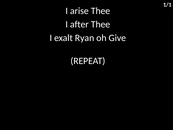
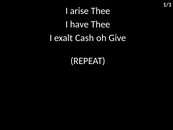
after: after -> have
Ryan: Ryan -> Cash
